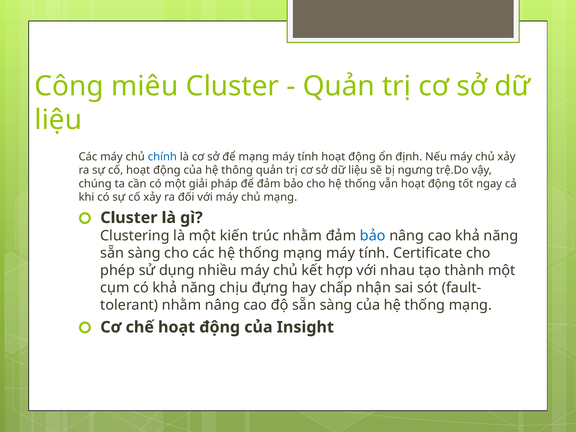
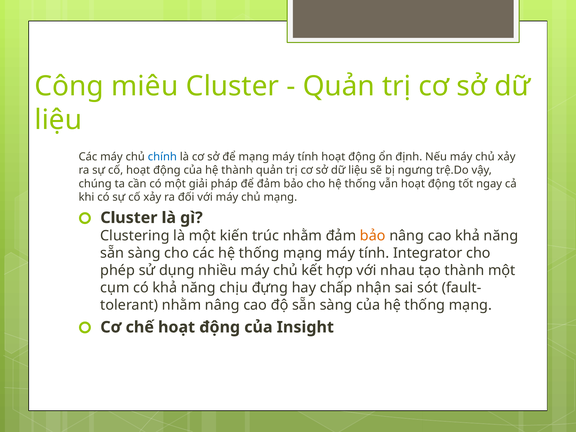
hệ thông: thông -> thành
bảo at (373, 236) colour: blue -> orange
Certificate: Certificate -> Integrator
